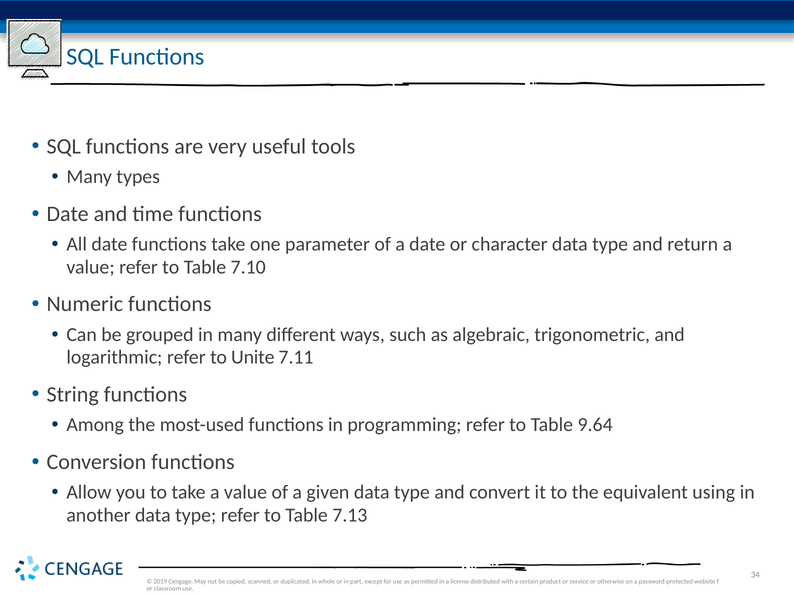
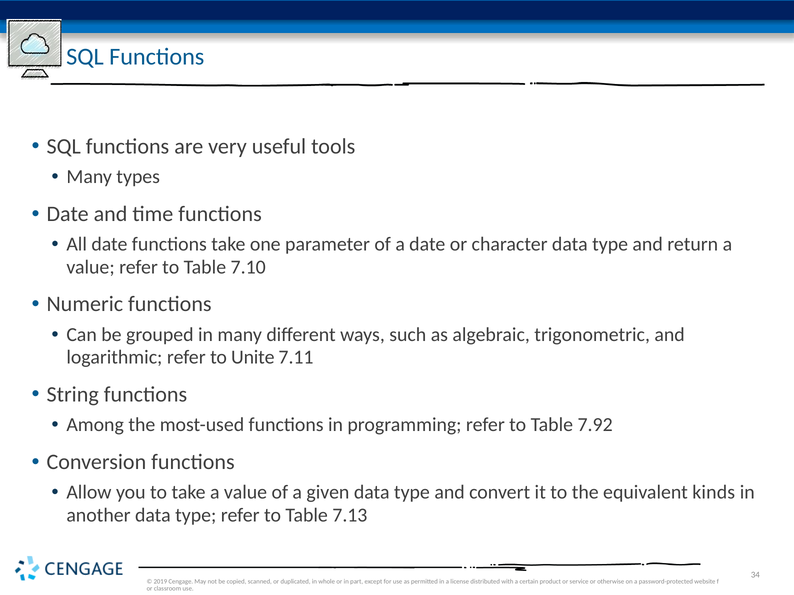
9.64: 9.64 -> 7.92
using: using -> kinds
